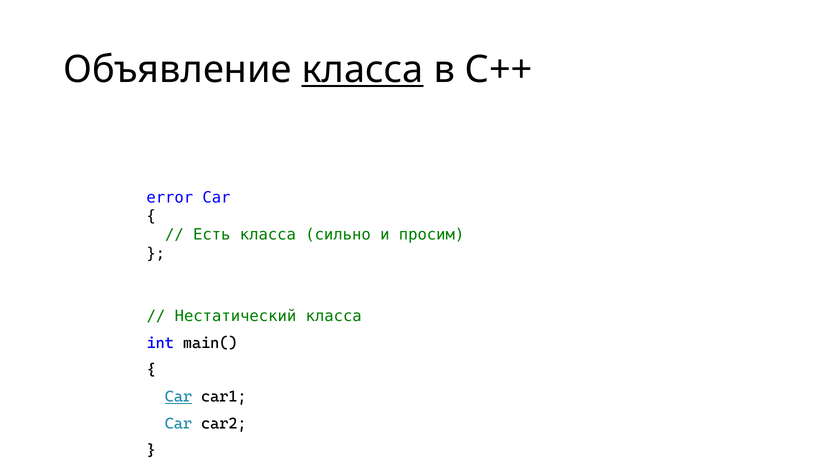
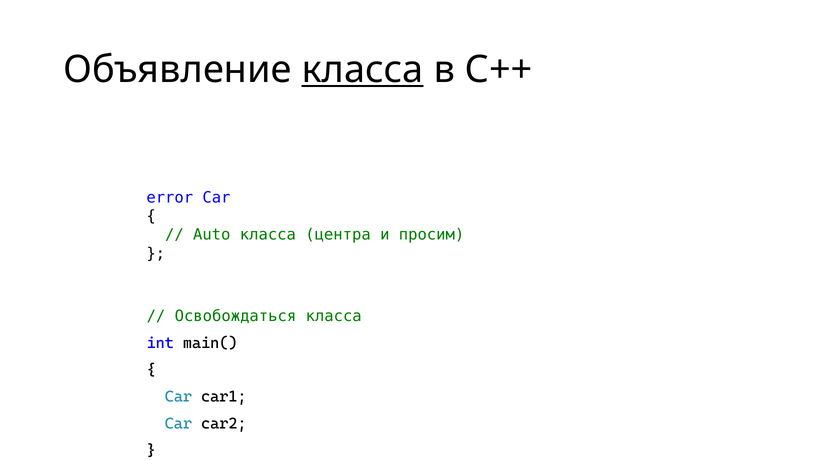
Есть: Есть -> Auto
сильно: сильно -> центра
Нестатический: Нестатический -> Освобождаться
Car at (178, 397) underline: present -> none
